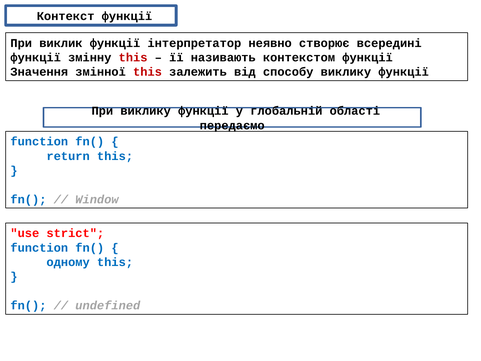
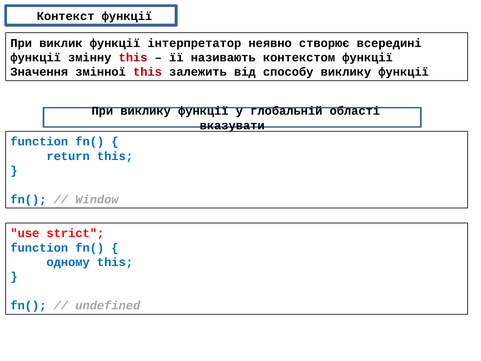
передаємо: передаємо -> вказувати
